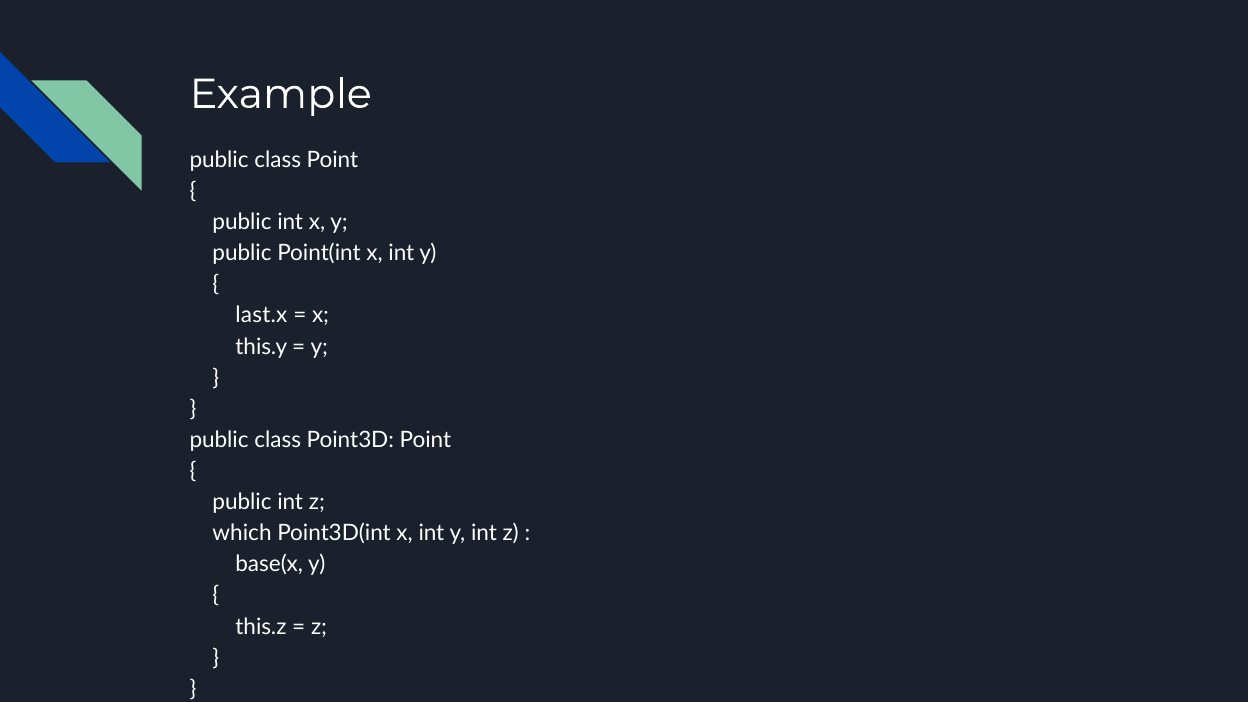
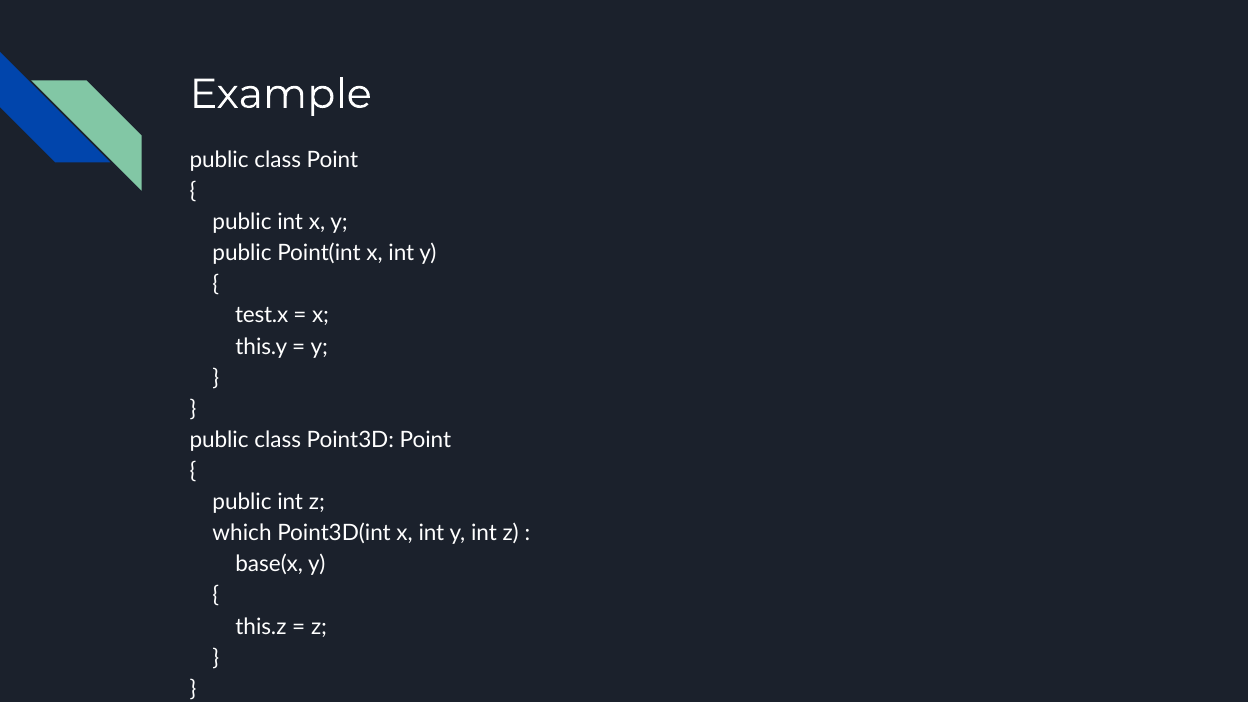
last.x: last.x -> test.x
